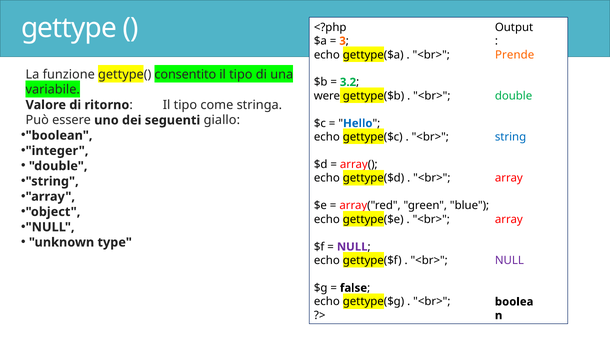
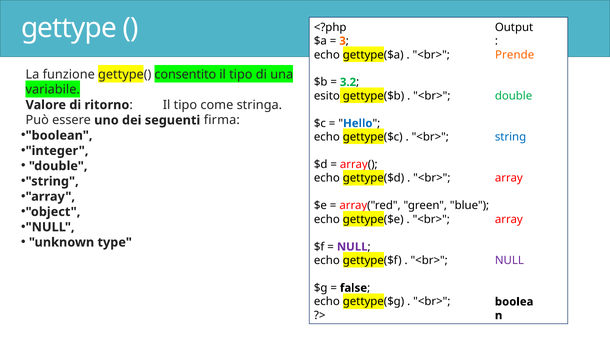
were: were -> esito
giallo: giallo -> firma
